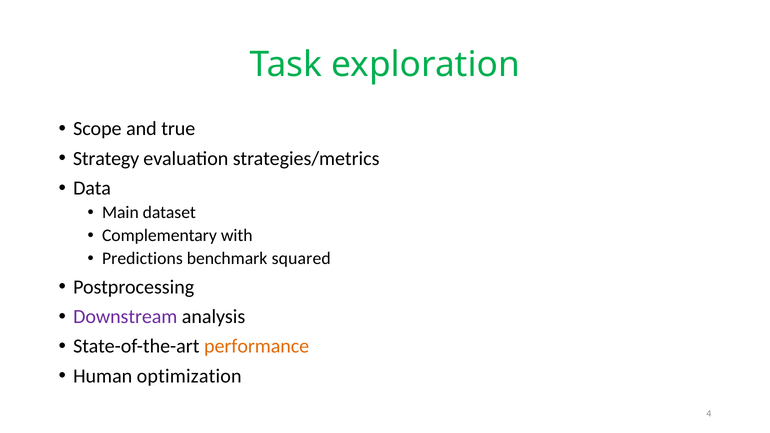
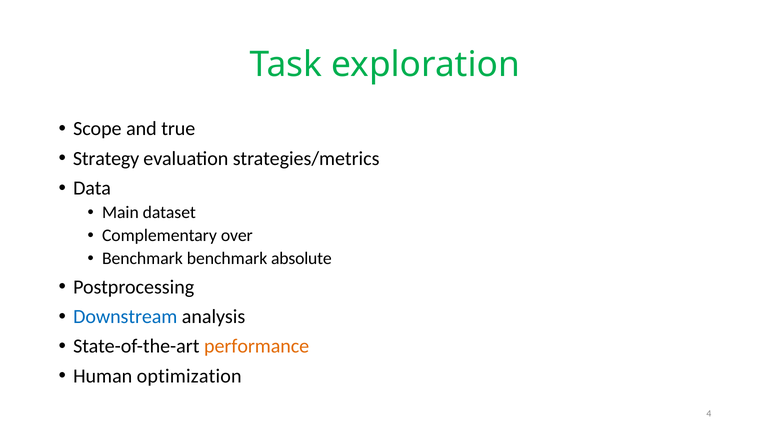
with: with -> over
Predictions at (142, 259): Predictions -> Benchmark
squared: squared -> absolute
Downstream colour: purple -> blue
